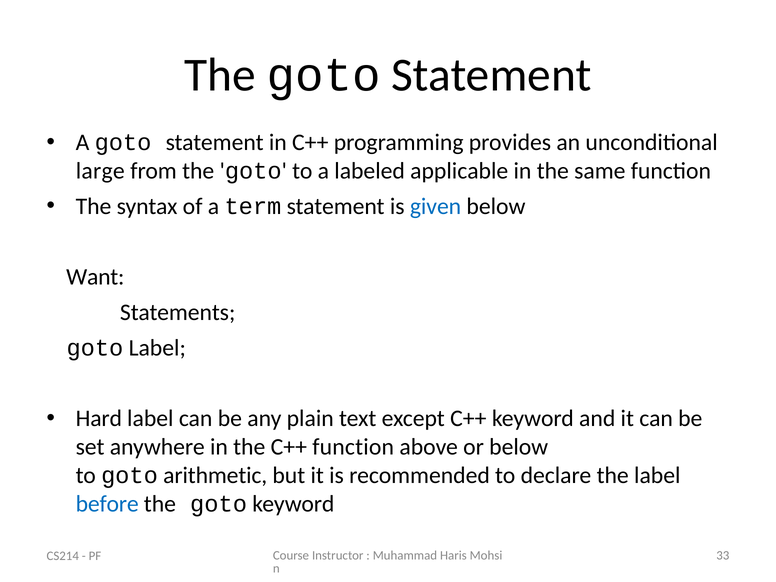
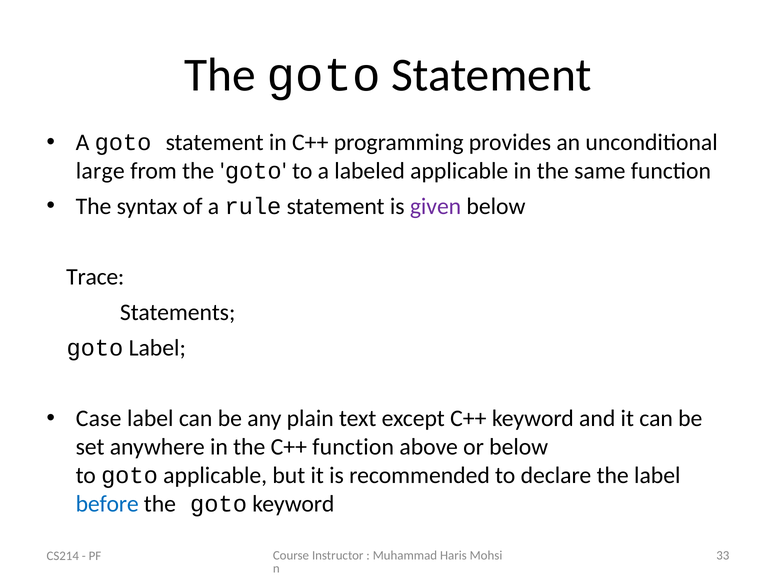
term: term -> rule
given colour: blue -> purple
Want: Want -> Trace
Hard: Hard -> Case
goto arithmetic: arithmetic -> applicable
